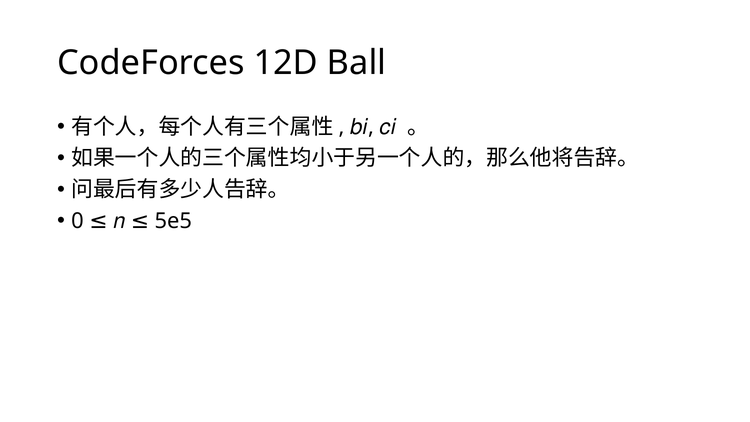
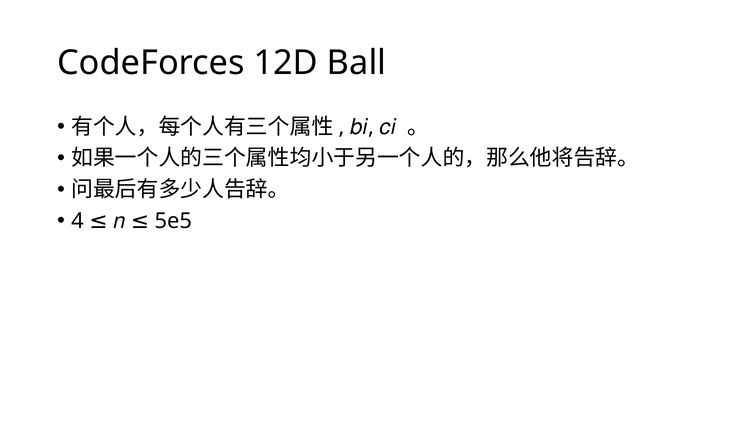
0: 0 -> 4
